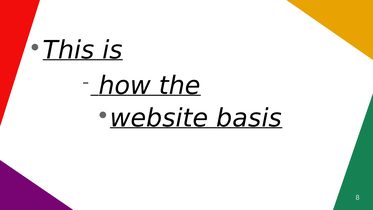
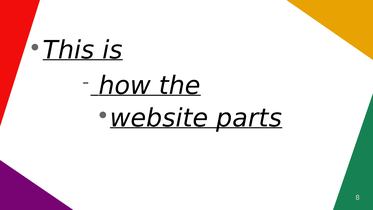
basis: basis -> parts
